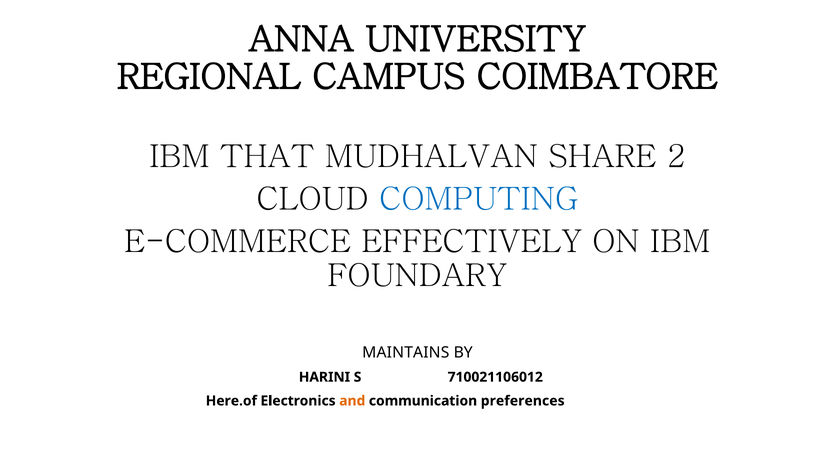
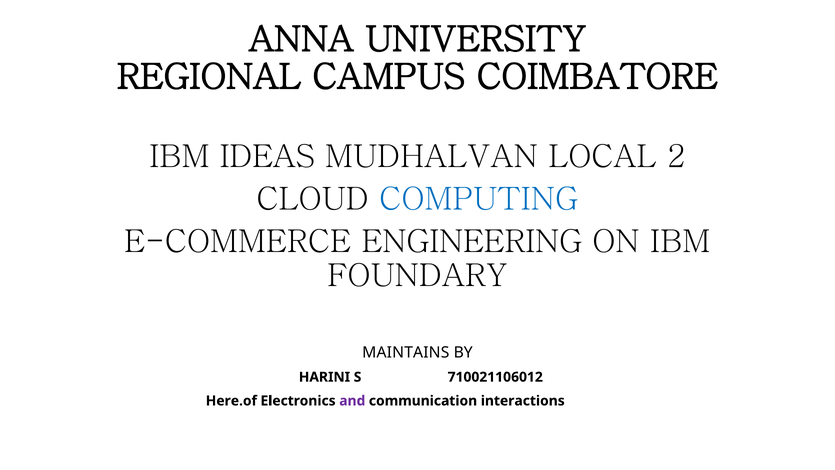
THAT: THAT -> IDEAS
SHARE: SHARE -> LOCAL
EFFECTIVELY: EFFECTIVELY -> ENGINEERING
and colour: orange -> purple
preferences: preferences -> interactions
